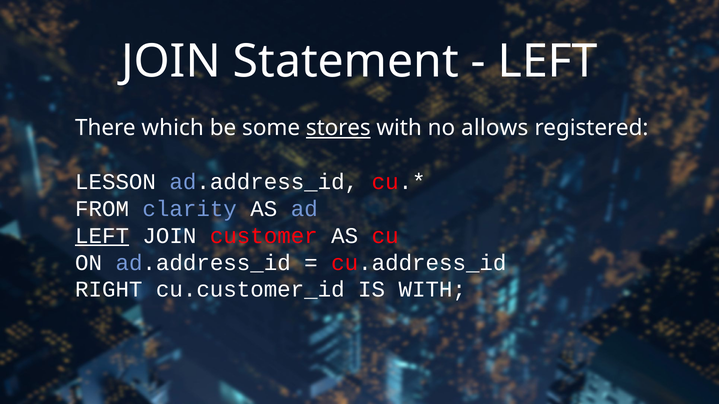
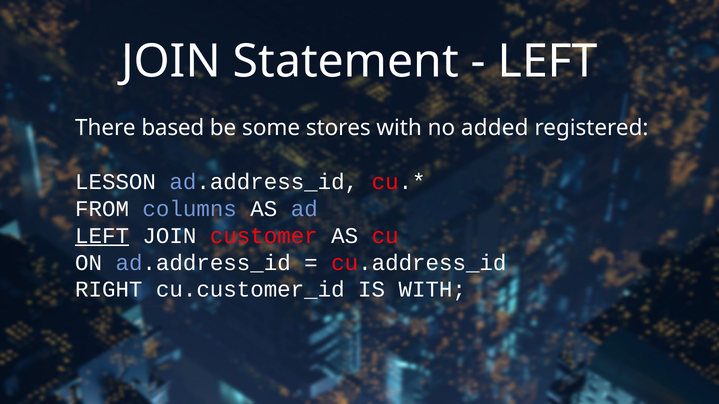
which: which -> based
stores underline: present -> none
allows: allows -> added
clarity: clarity -> columns
